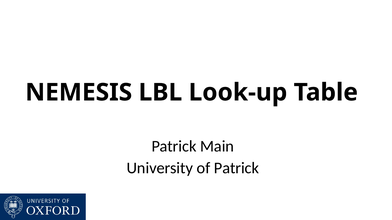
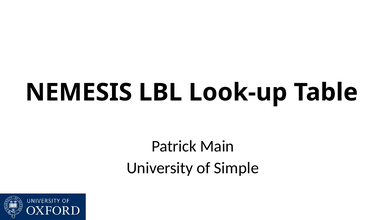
of Patrick: Patrick -> Simple
